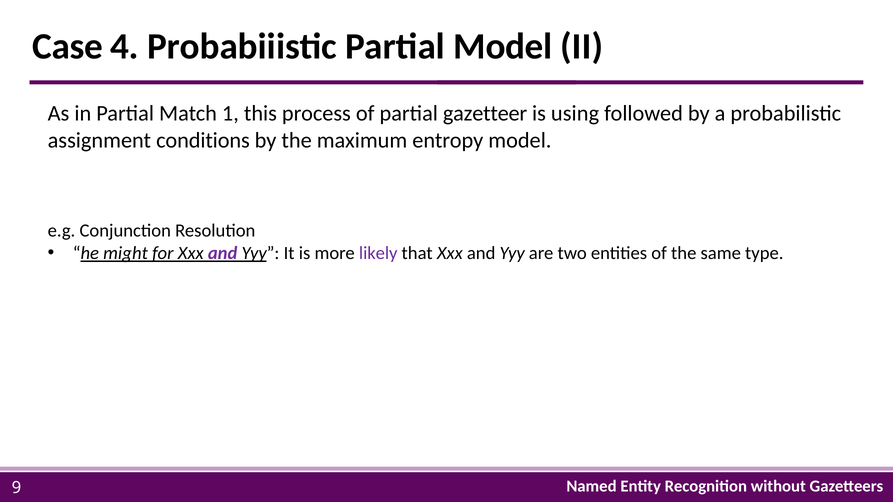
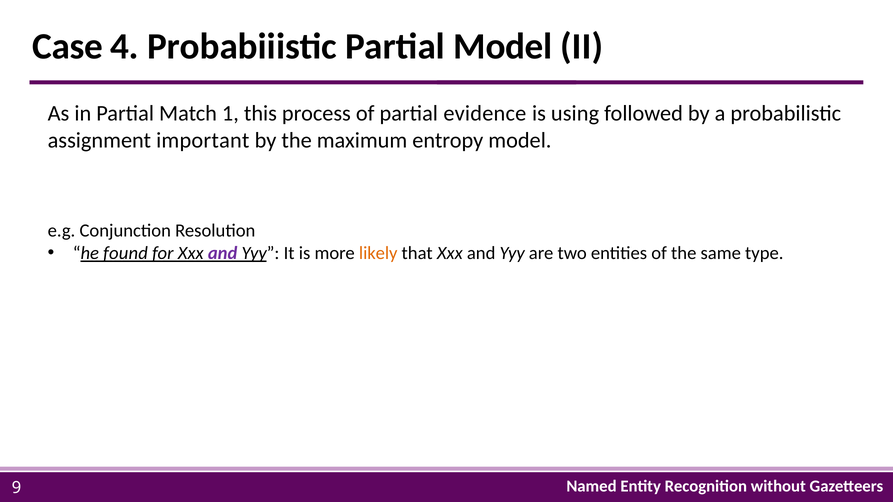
gazetteer: gazetteer -> evidence
conditions: conditions -> important
might: might -> found
likely colour: purple -> orange
